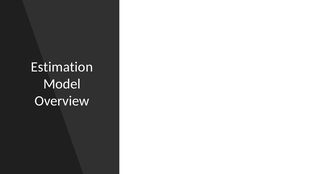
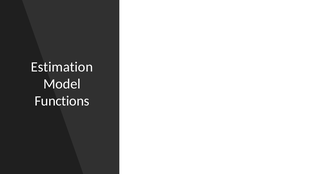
Overview: Overview -> Functions
